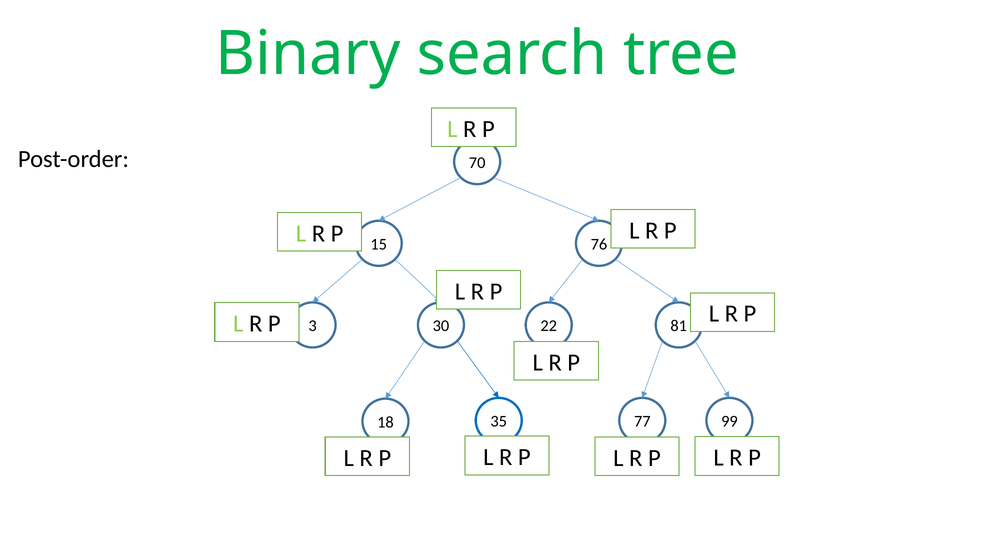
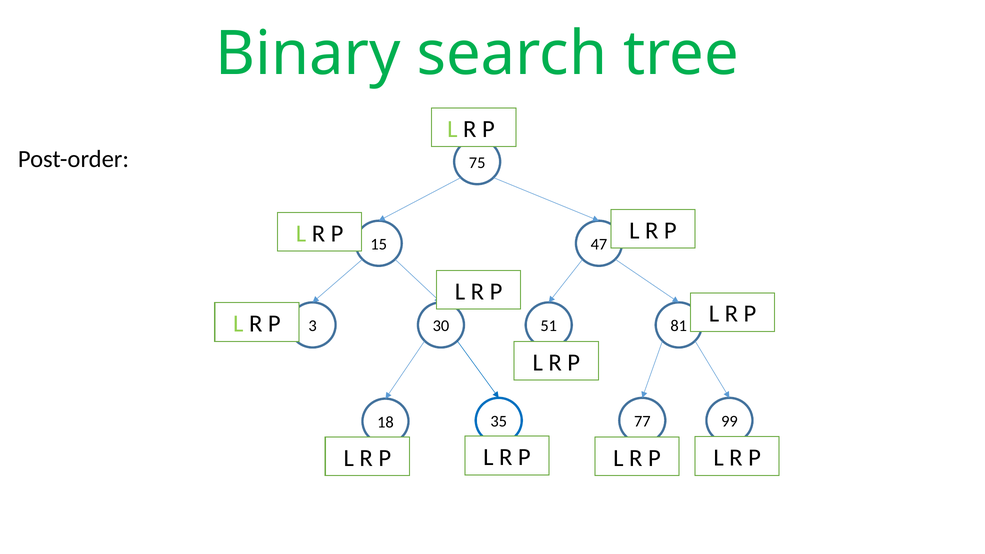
70: 70 -> 75
76: 76 -> 47
22: 22 -> 51
